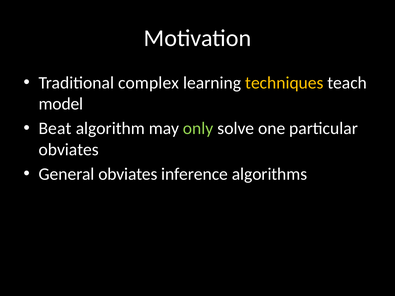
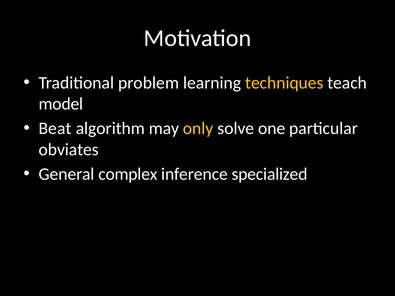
complex: complex -> problem
only colour: light green -> yellow
General obviates: obviates -> complex
algorithms: algorithms -> specialized
